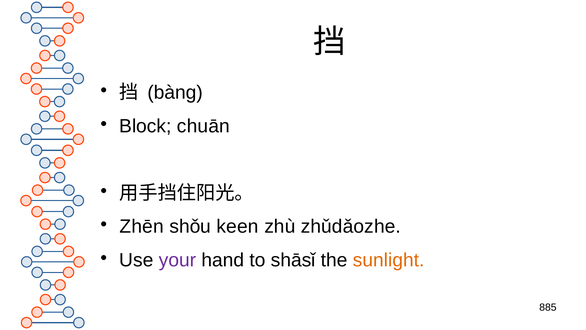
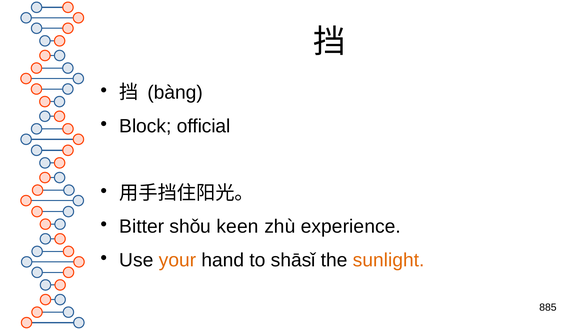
chuān: chuān -> official
Zhēn: Zhēn -> Bitter
zhǔdǎozhe: zhǔdǎozhe -> experience
your colour: purple -> orange
